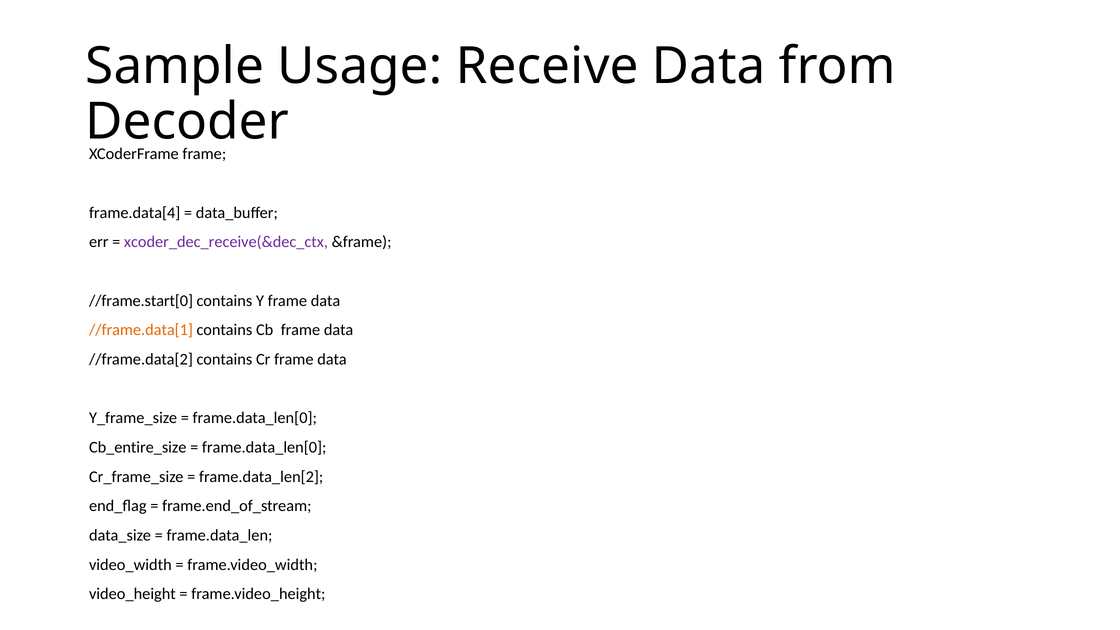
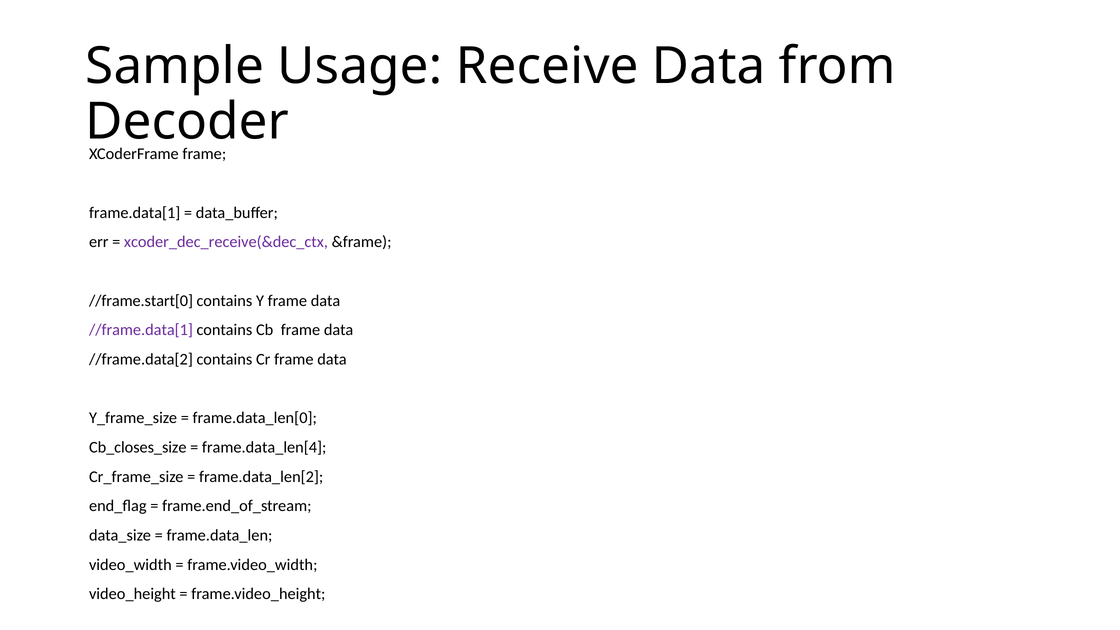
frame.data[4: frame.data[4 -> frame.data[1
//frame.data[1 colour: orange -> purple
Cb_entire_size: Cb_entire_size -> Cb_closes_size
frame.data_len[0 at (264, 447): frame.data_len[0 -> frame.data_len[4
